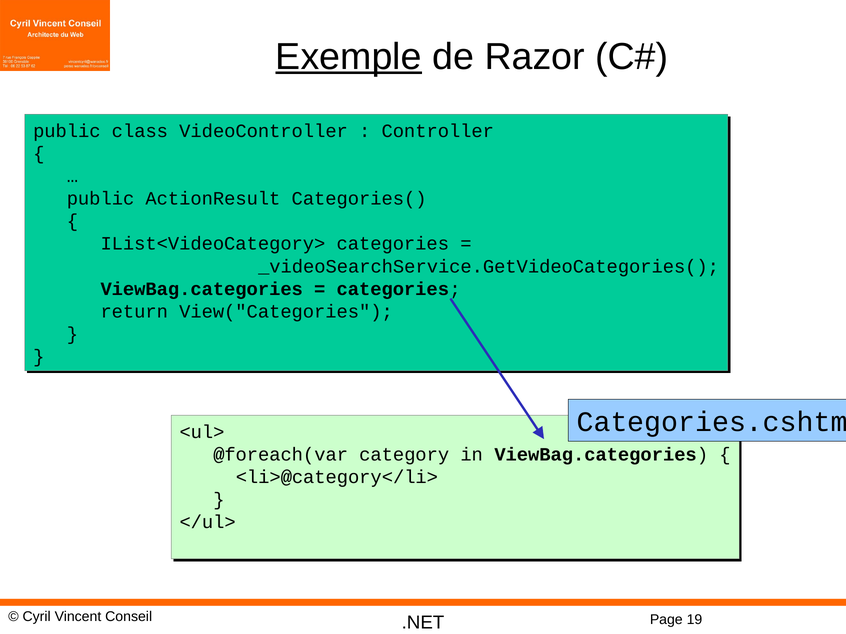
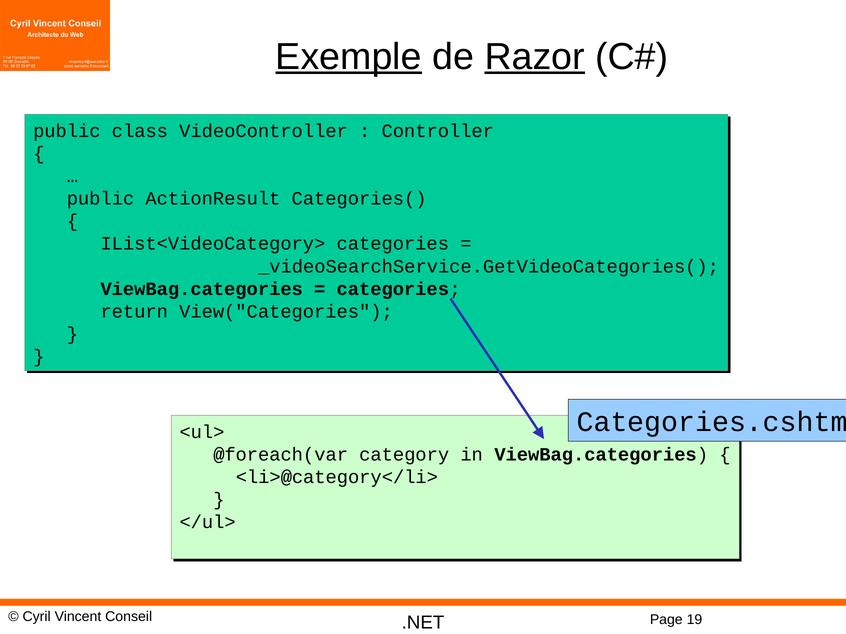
Razor underline: none -> present
